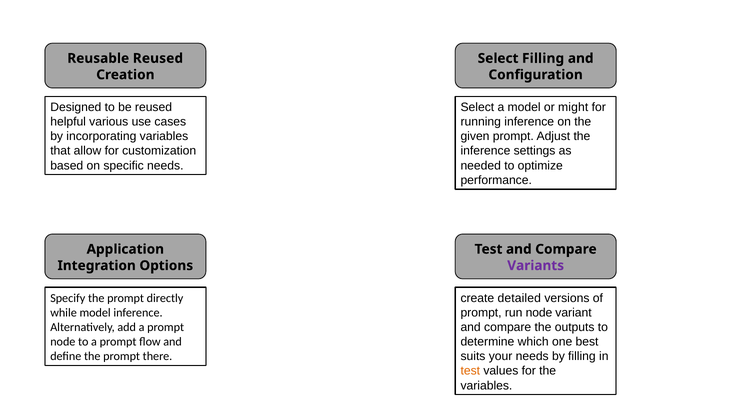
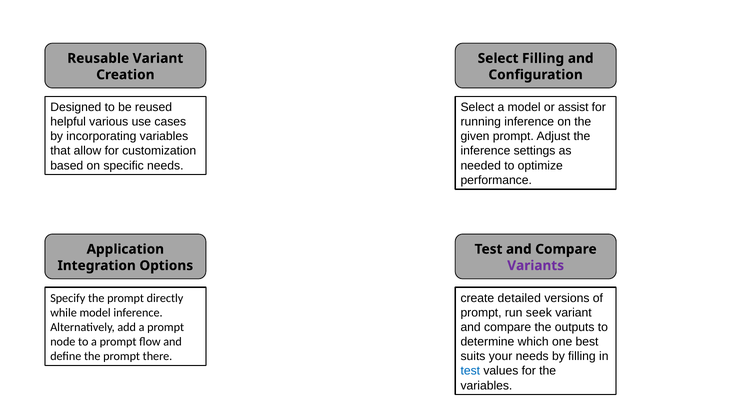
Reusable Reused: Reused -> Variant
might: might -> assist
run node: node -> seek
test at (470, 371) colour: orange -> blue
